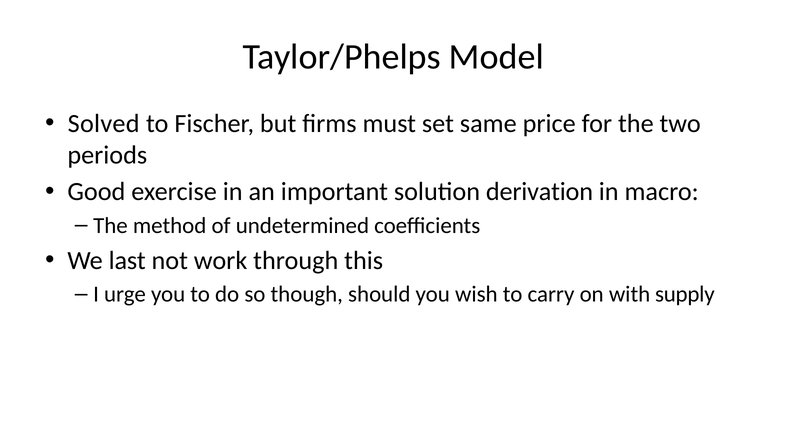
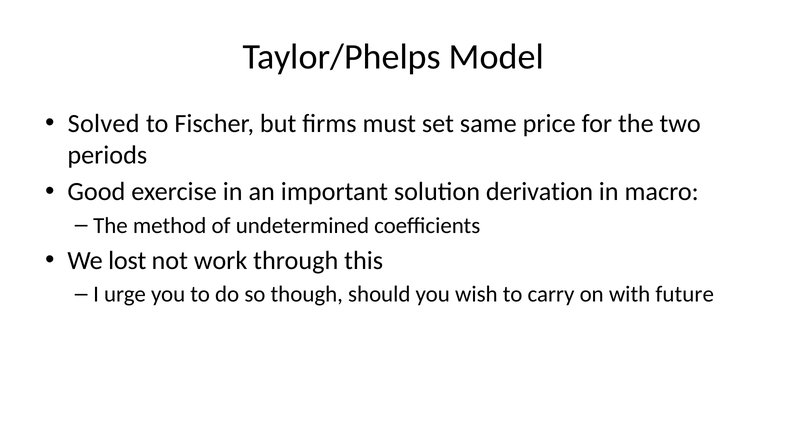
last: last -> lost
supply: supply -> future
